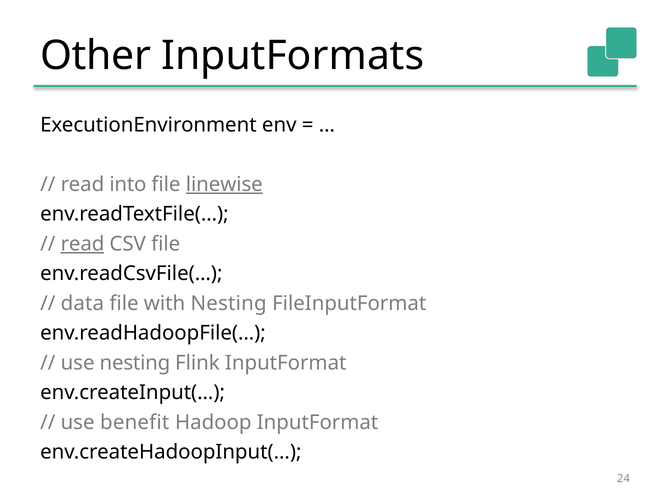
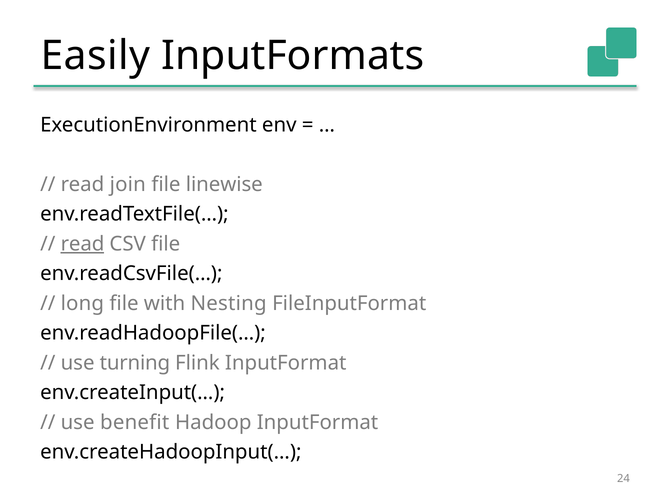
Other: Other -> Easily
into: into -> join
linewise underline: present -> none
data: data -> long
use nesting: nesting -> turning
